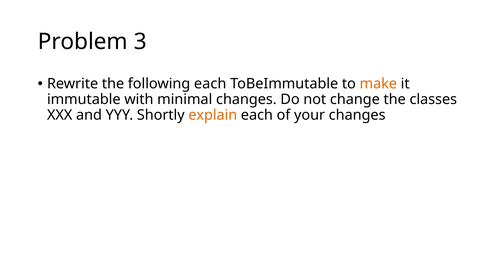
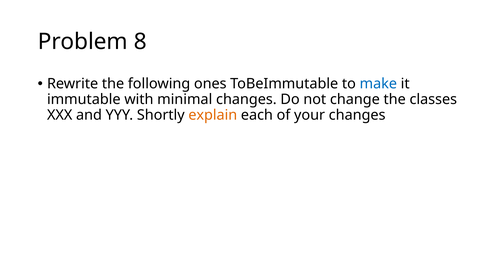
3: 3 -> 8
following each: each -> ones
make colour: orange -> blue
